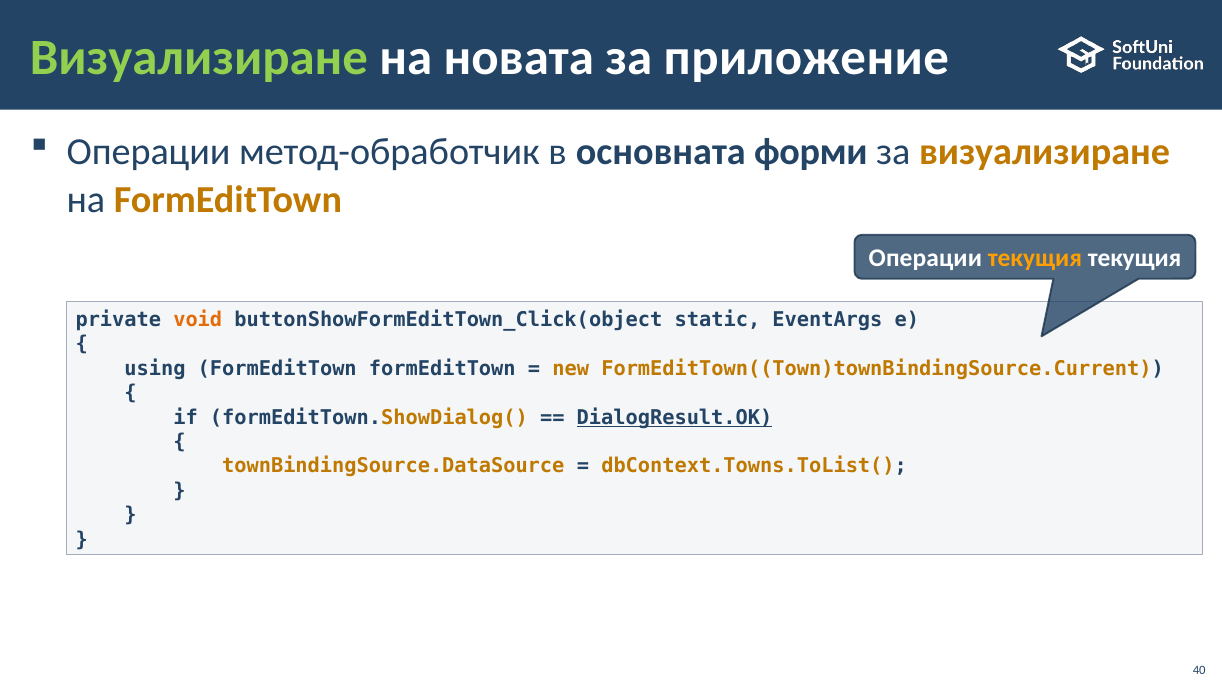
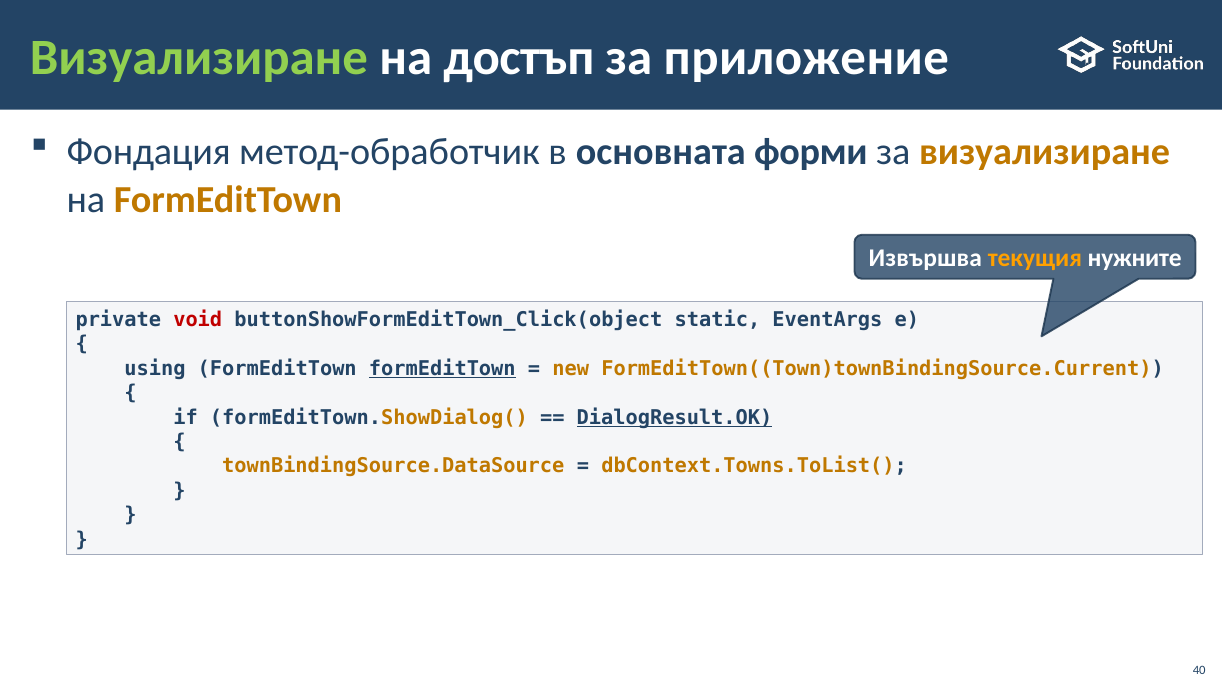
новата: новата -> достъп
Операции at (149, 152): Операции -> Фондация
Операции at (925, 259): Операции -> Извършва
текущия текущия: текущия -> нужните
void colour: orange -> red
formEditTown at (442, 369) underline: none -> present
